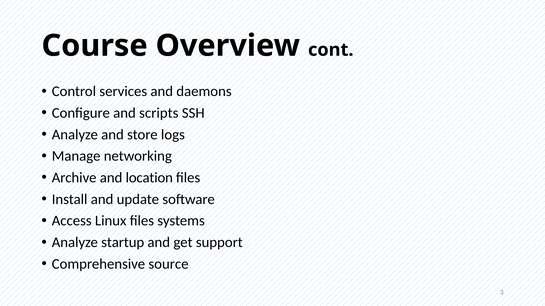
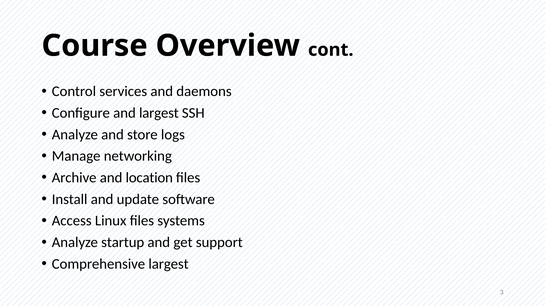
and scripts: scripts -> largest
Comprehensive source: source -> largest
